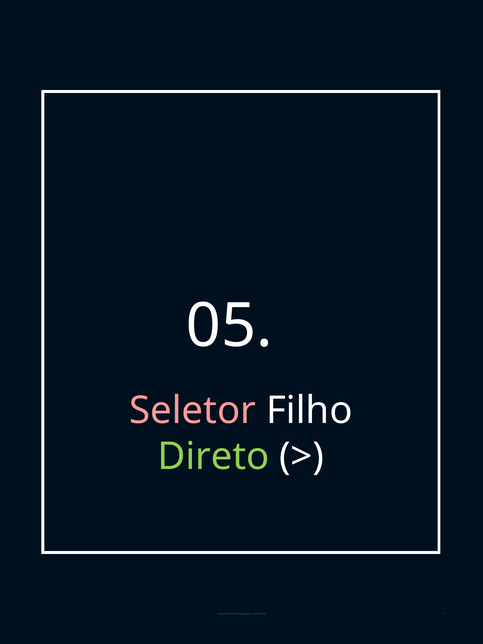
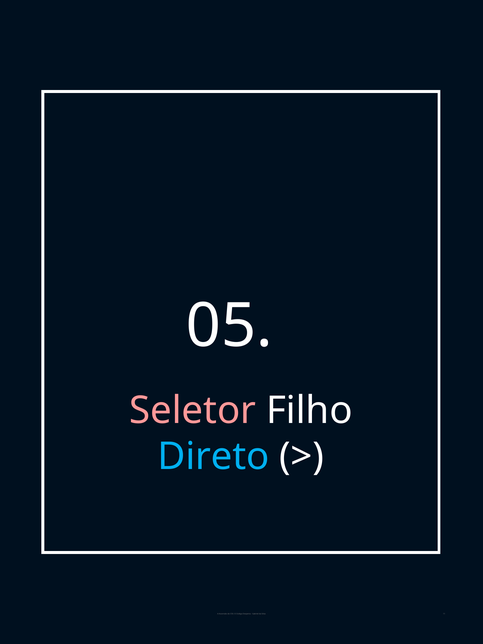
Direto colour: light green -> light blue
